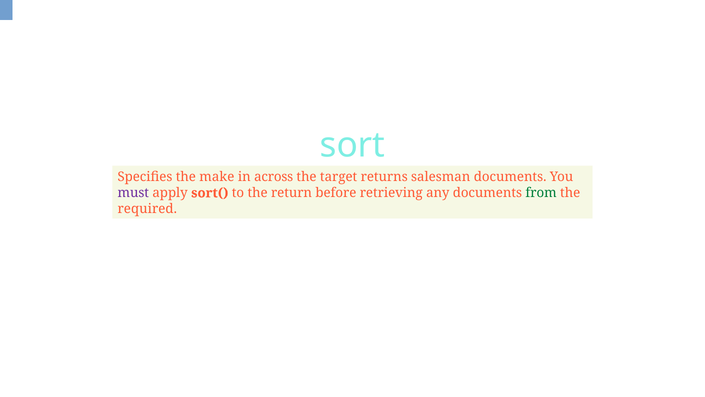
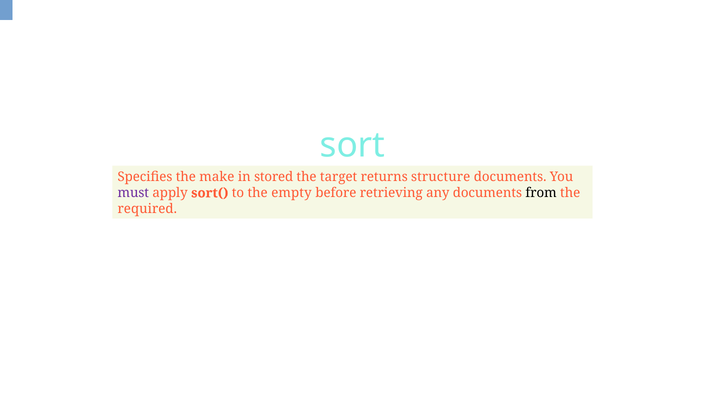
across: across -> stored
salesman: salesman -> structure
return: return -> empty
from colour: green -> black
